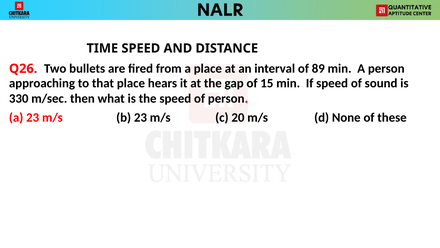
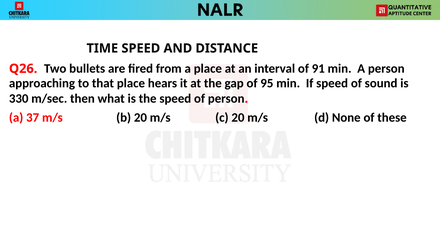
89: 89 -> 91
15: 15 -> 95
a 23: 23 -> 37
b 23: 23 -> 20
